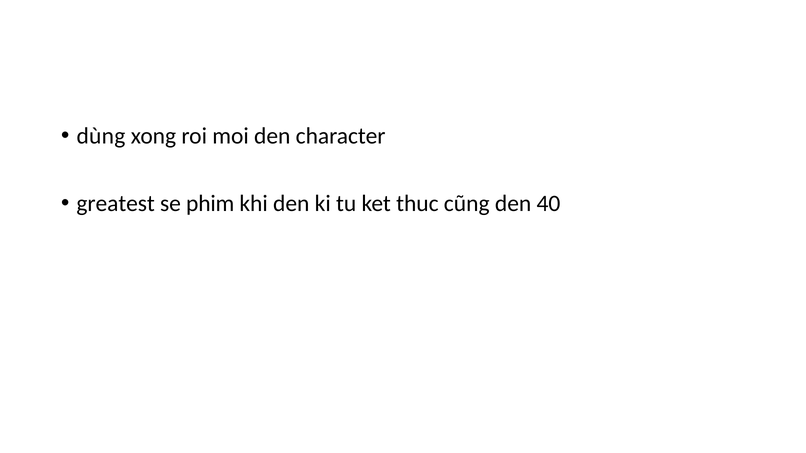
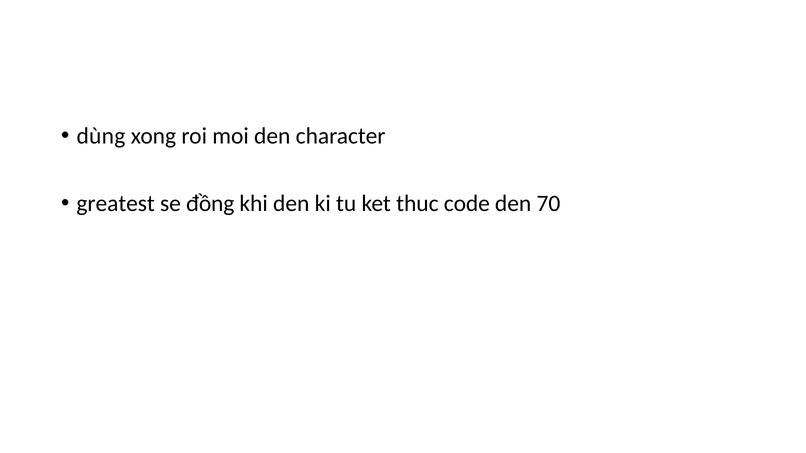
phim: phim -> đồng
cũng: cũng -> code
40: 40 -> 70
